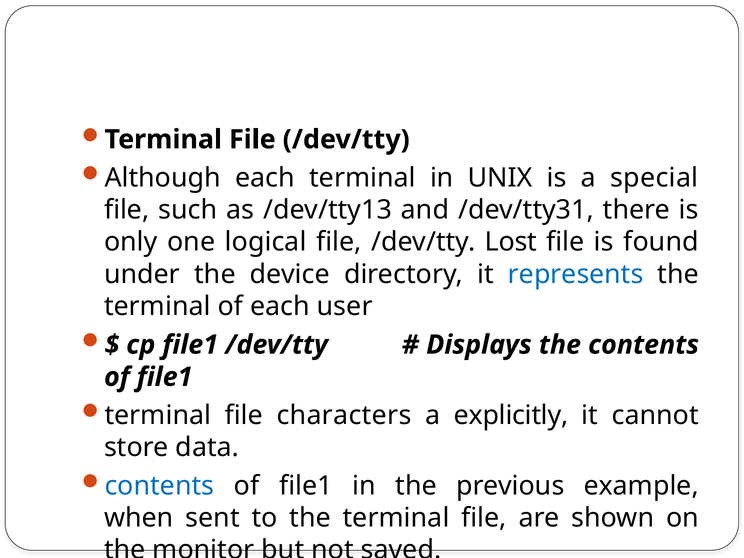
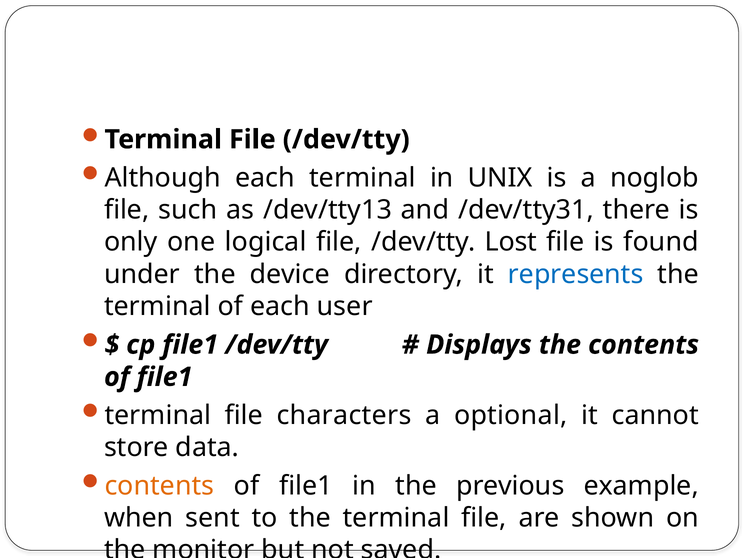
special: special -> noglob
explicitly: explicitly -> optional
contents at (159, 486) colour: blue -> orange
